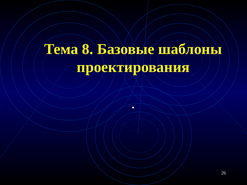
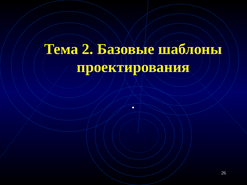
8: 8 -> 2
